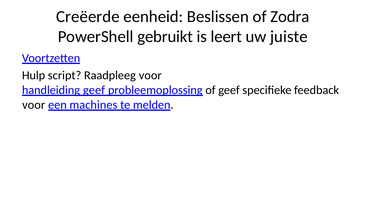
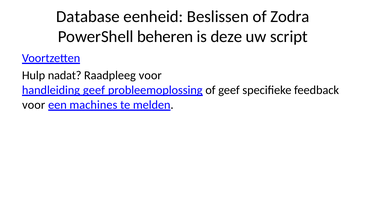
Creëerde: Creëerde -> Database
gebruikt: gebruikt -> beheren
leert: leert -> deze
juiste: juiste -> script
script: script -> nadat
